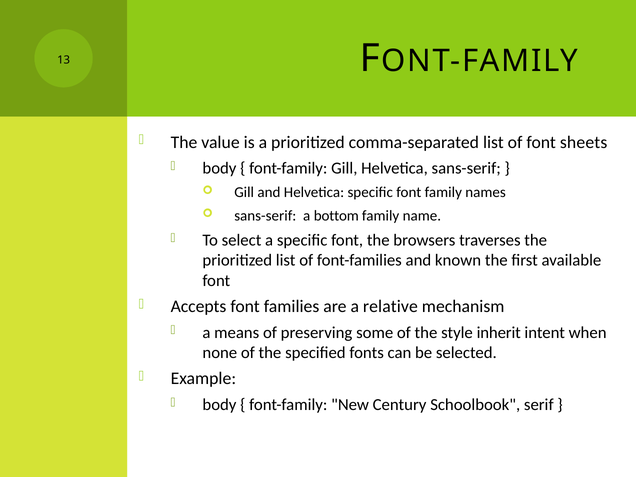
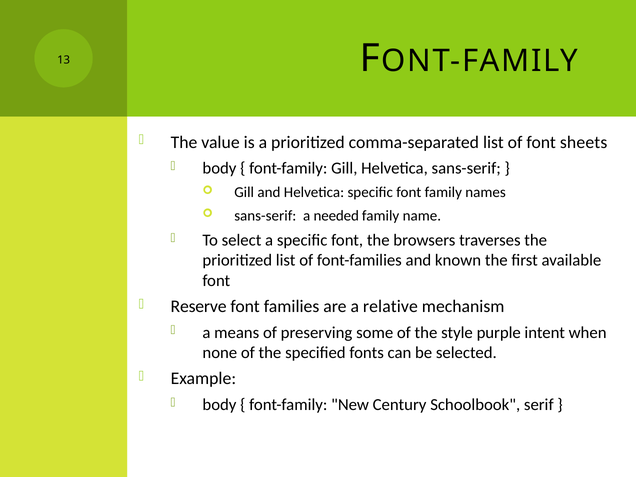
bottom: bottom -> needed
Accepts: Accepts -> Reserve
inherit: inherit -> purple
